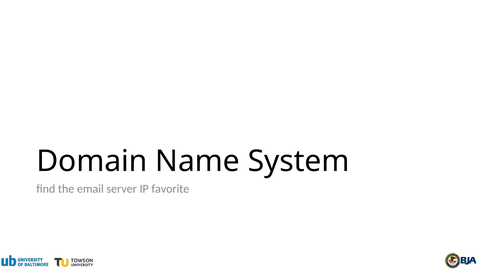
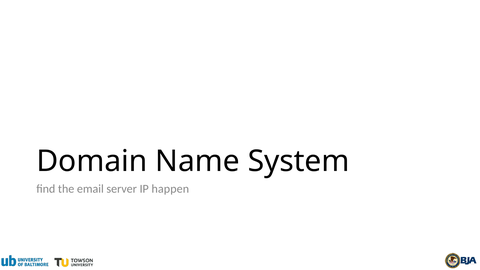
favorite: favorite -> happen
